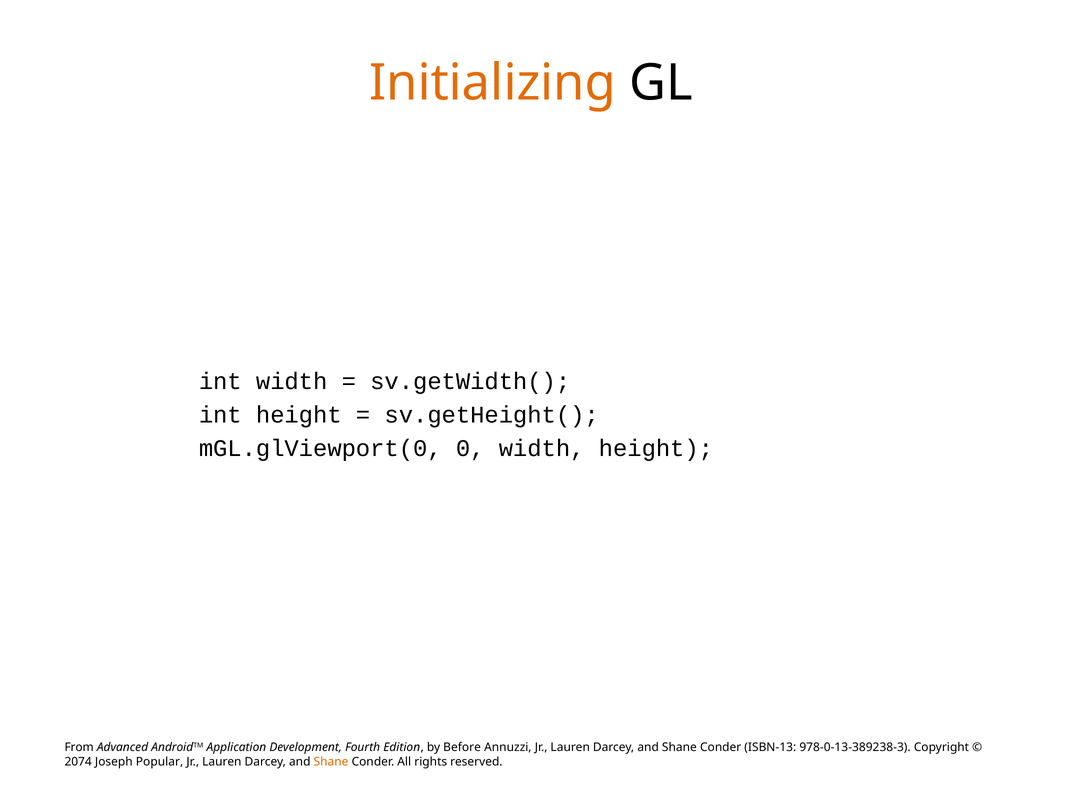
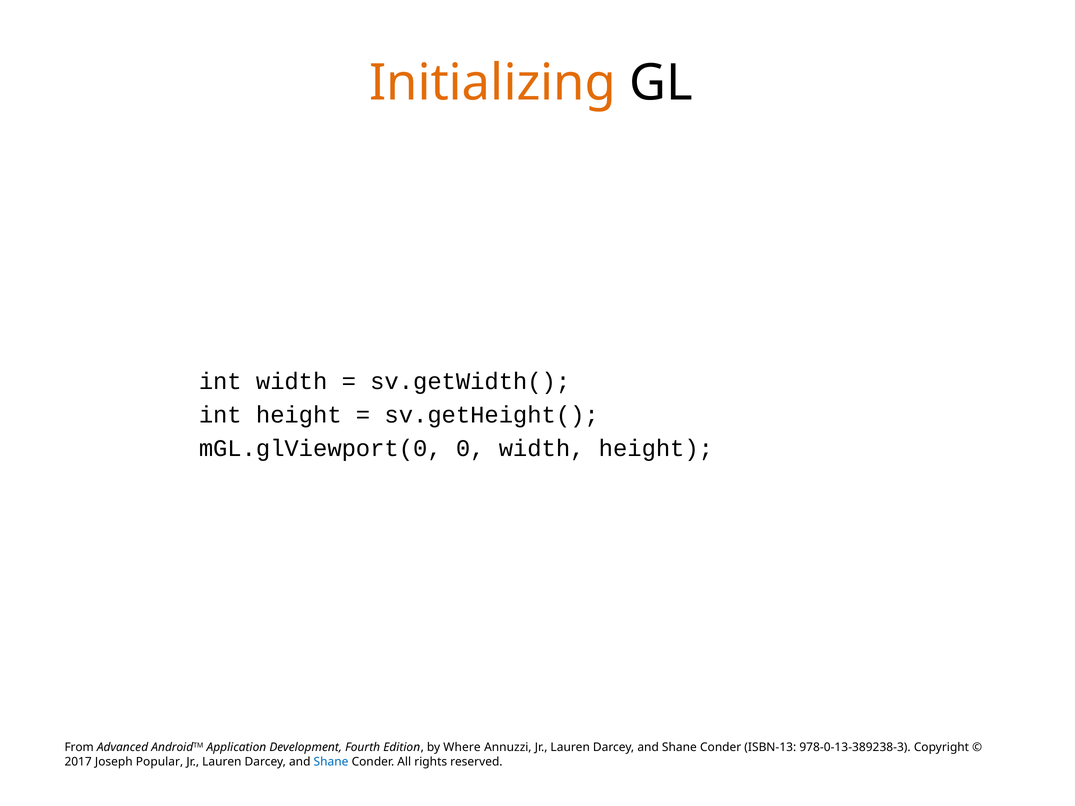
Before: Before -> Where
2074: 2074 -> 2017
Shane at (331, 762) colour: orange -> blue
